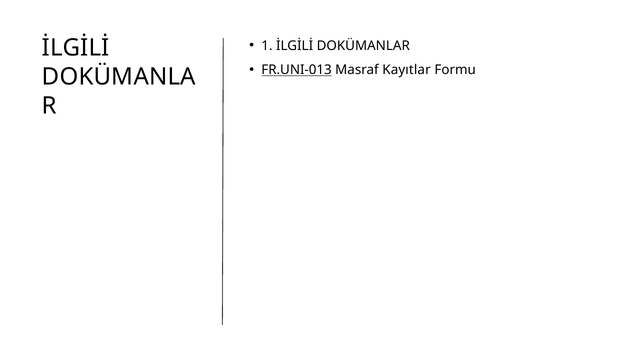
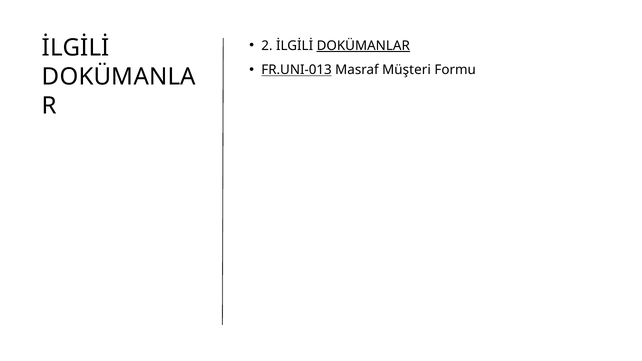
1: 1 -> 2
DOKÜMANLAR underline: none -> present
Kayıtlar: Kayıtlar -> Müşteri
